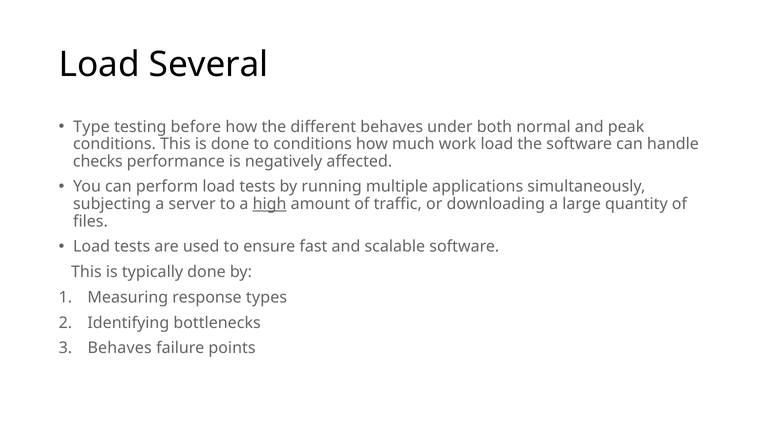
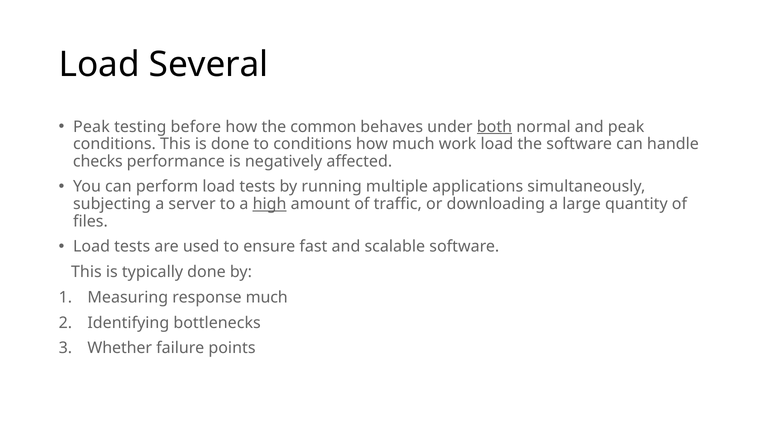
Type at (91, 127): Type -> Peak
different: different -> common
both underline: none -> present
response types: types -> much
Behaves at (120, 348): Behaves -> Whether
